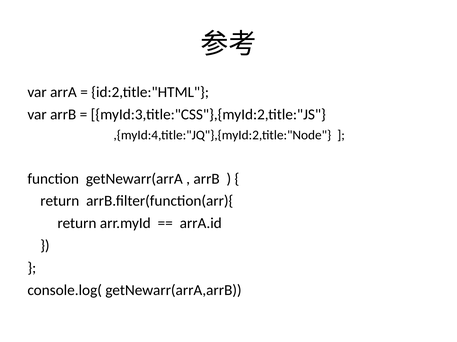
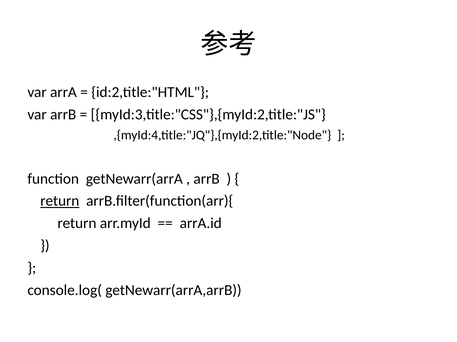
return at (60, 201) underline: none -> present
